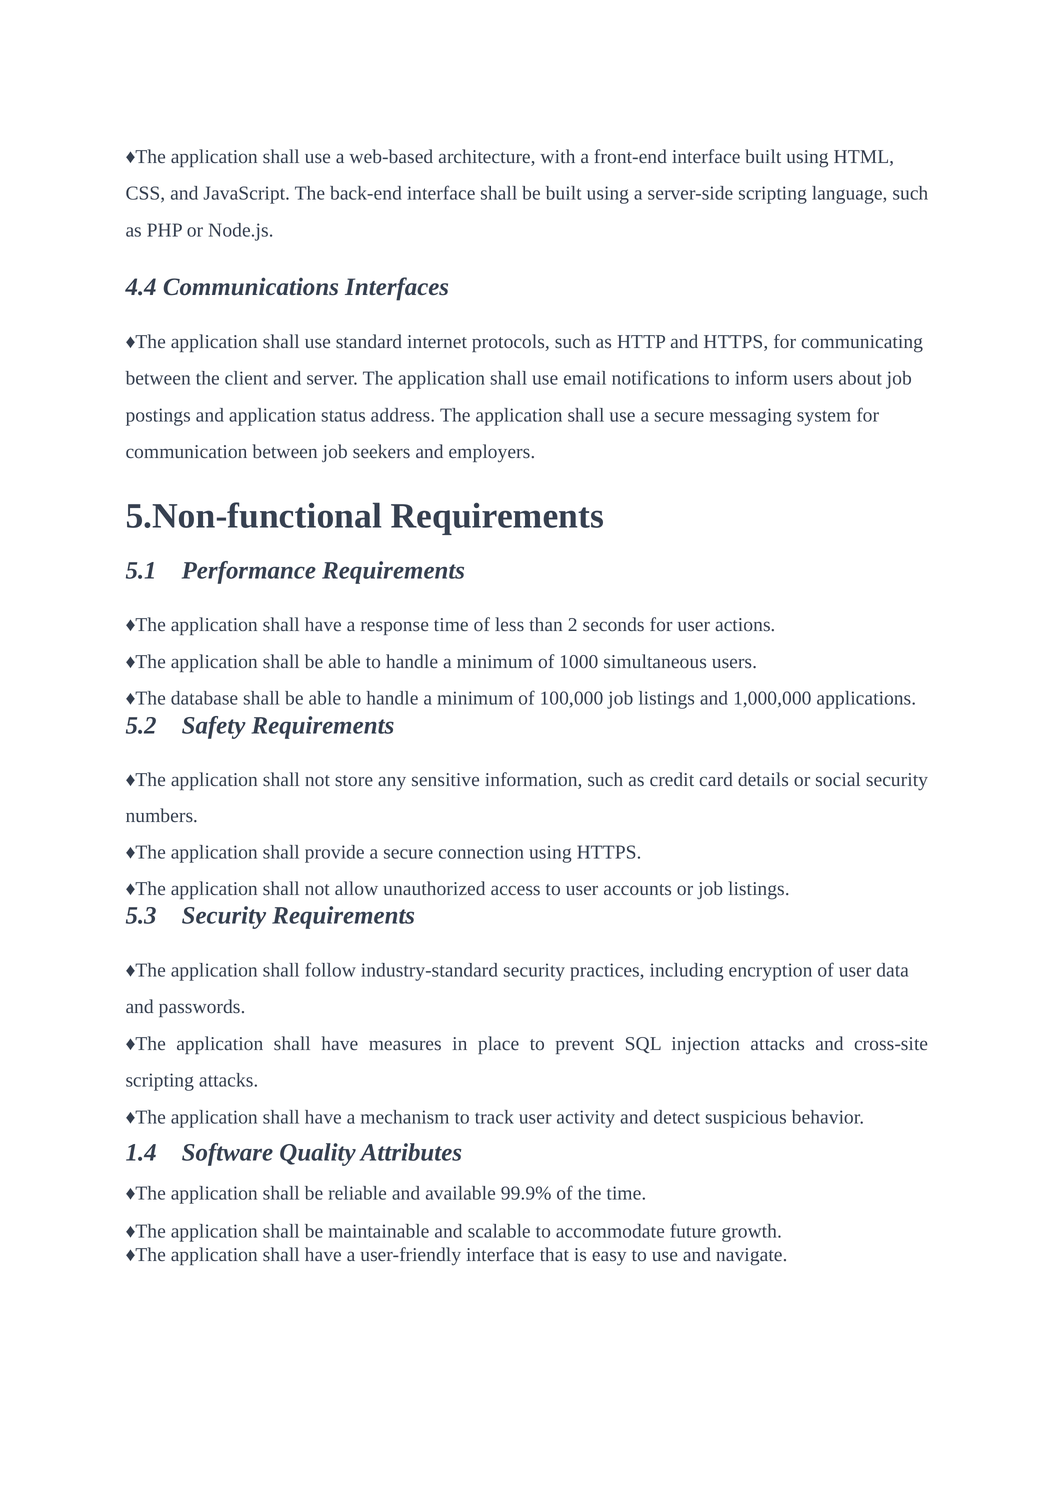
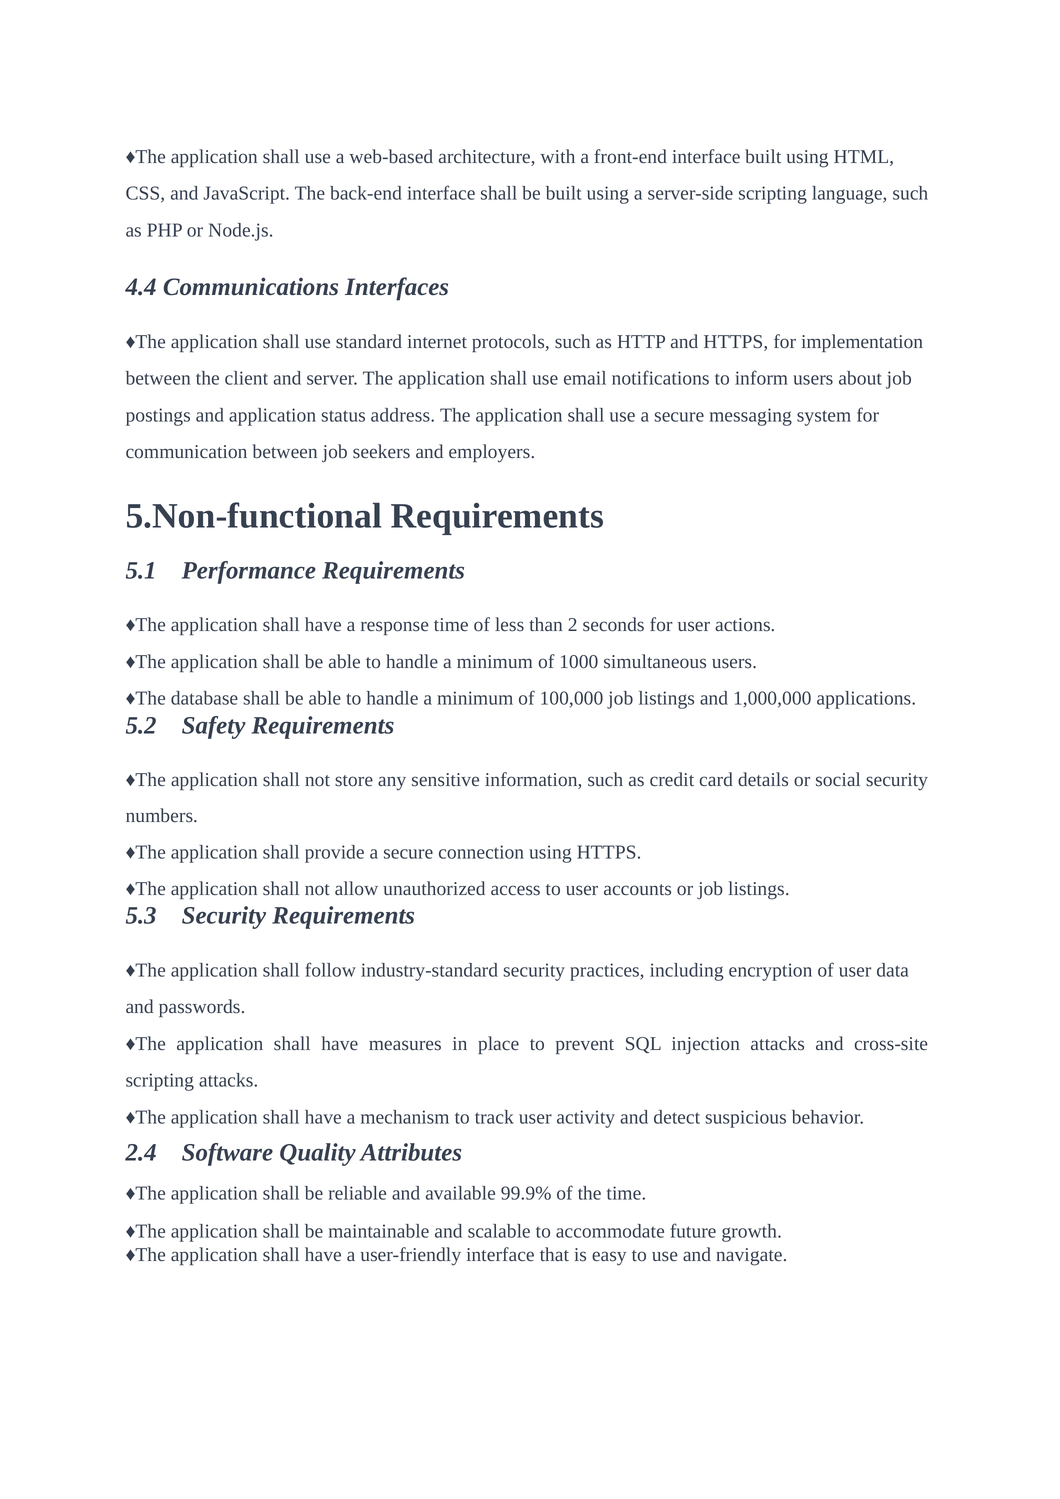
communicating: communicating -> implementation
1.4: 1.4 -> 2.4
